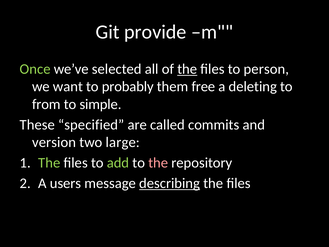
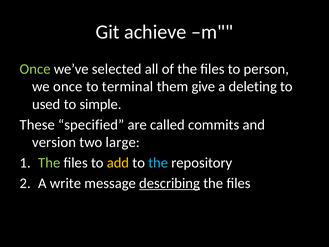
provide: provide -> achieve
the at (187, 69) underline: present -> none
we want: want -> once
probably: probably -> terminal
free: free -> give
from: from -> used
add colour: light green -> yellow
the at (158, 163) colour: pink -> light blue
users: users -> write
